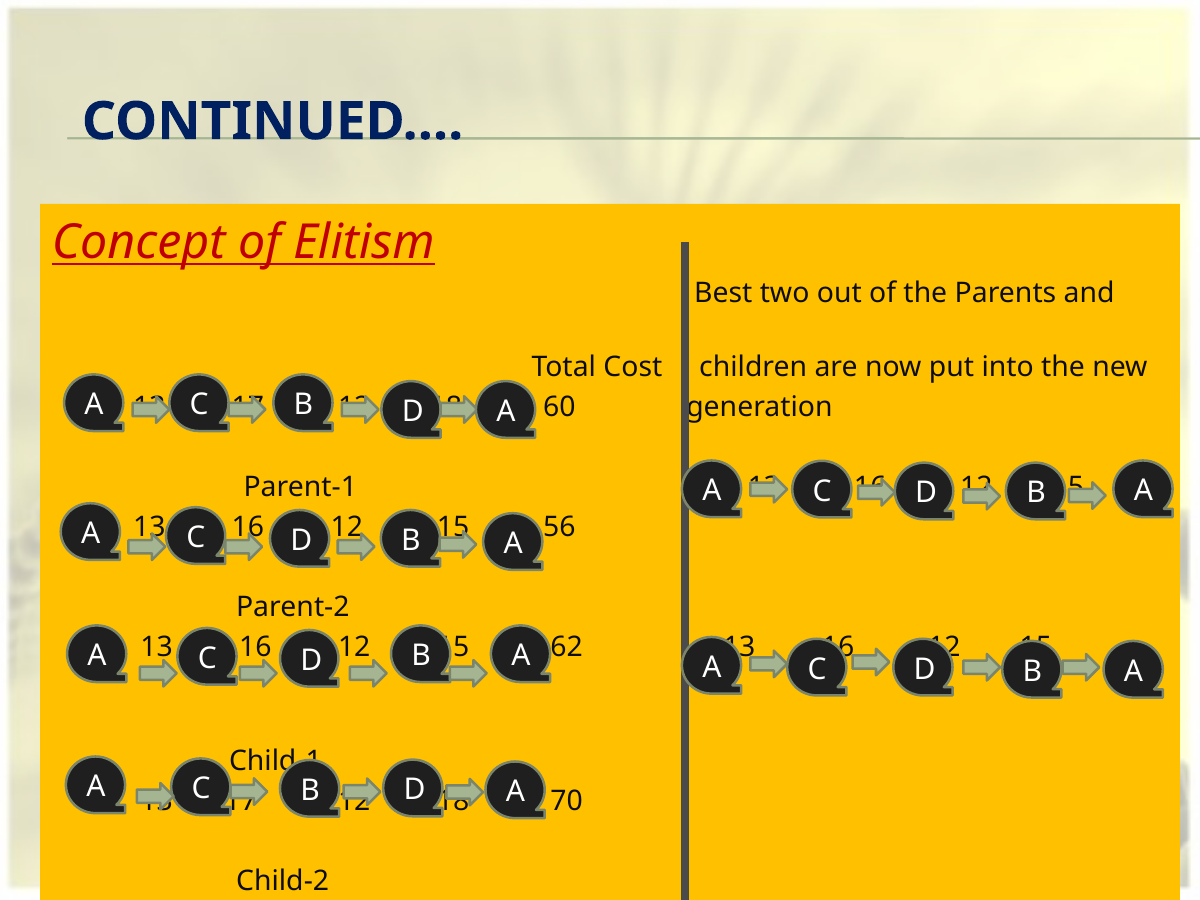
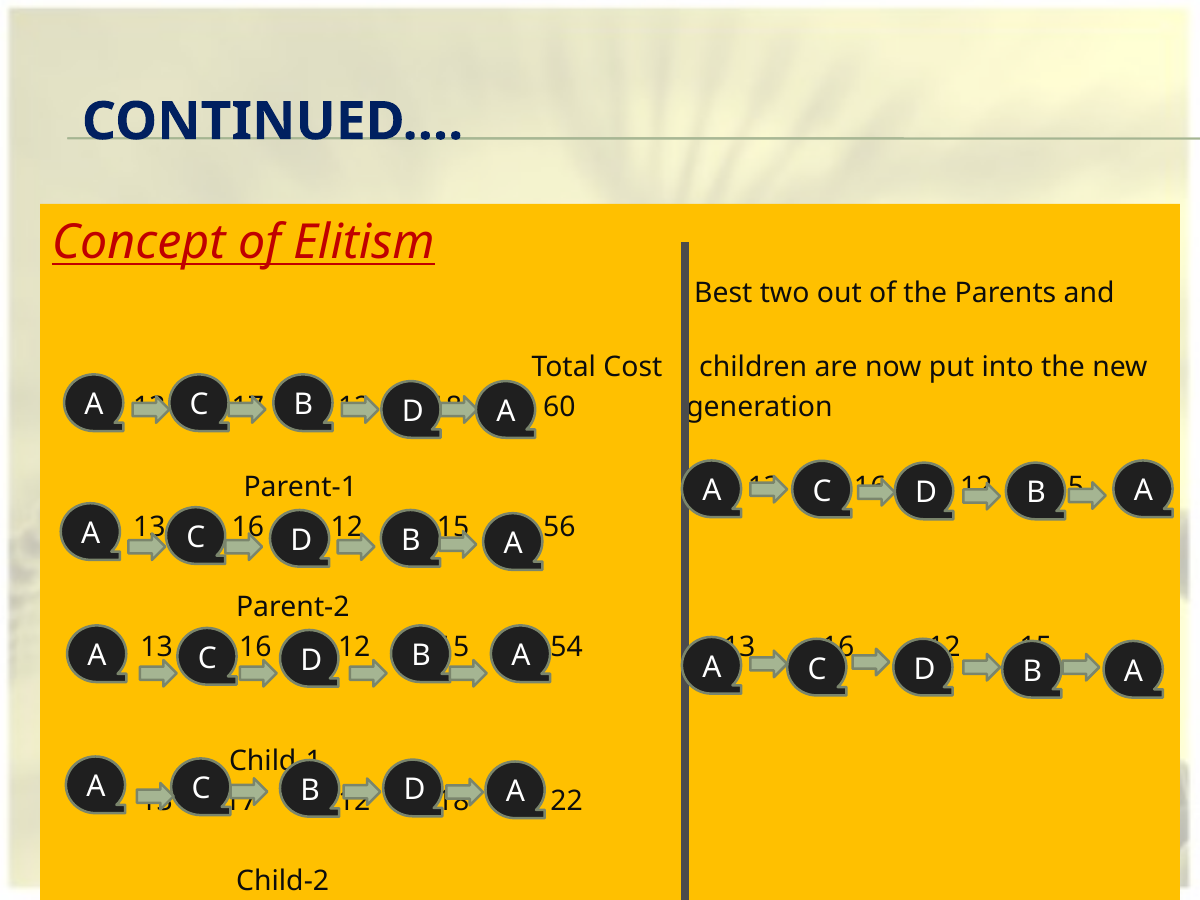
62: 62 -> 54
70: 70 -> 22
